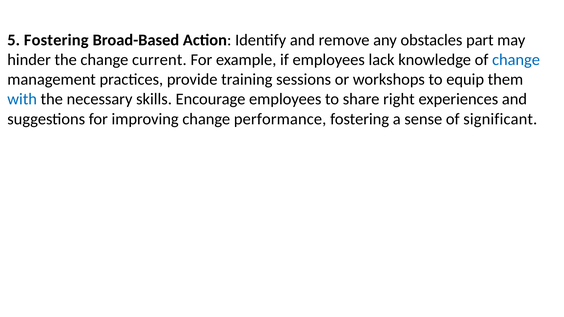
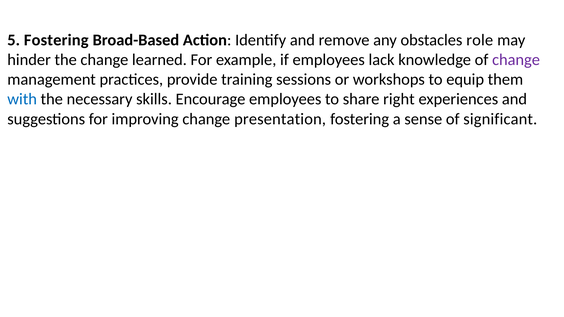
part: part -> role
current: current -> learned
change at (516, 60) colour: blue -> purple
performance: performance -> presentation
